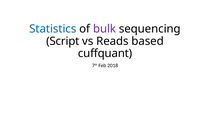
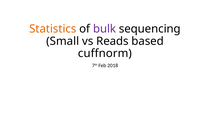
Statistics colour: blue -> orange
Script: Script -> Small
cuffquant: cuffquant -> cuffnorm
